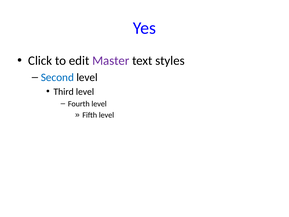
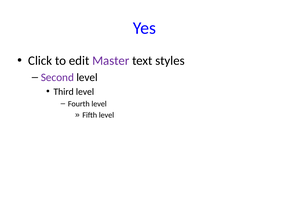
Second colour: blue -> purple
